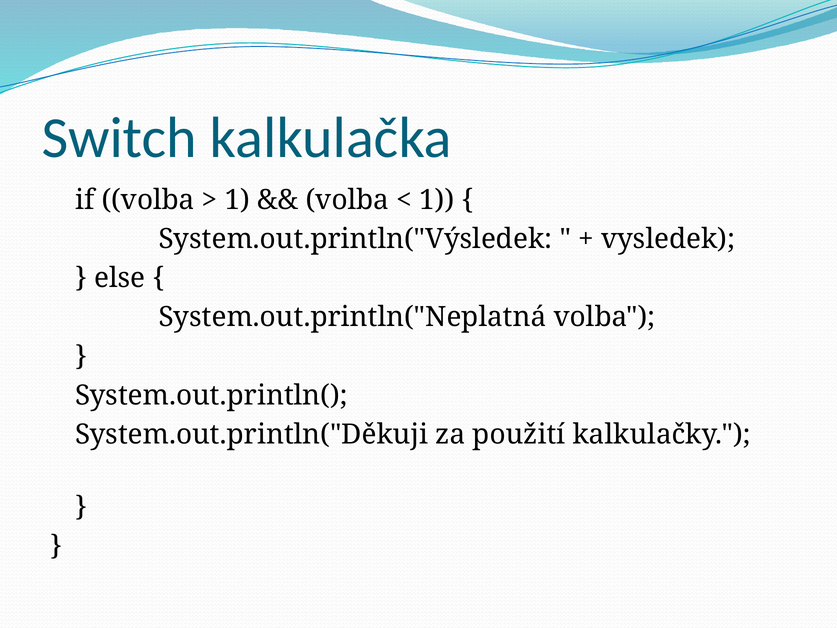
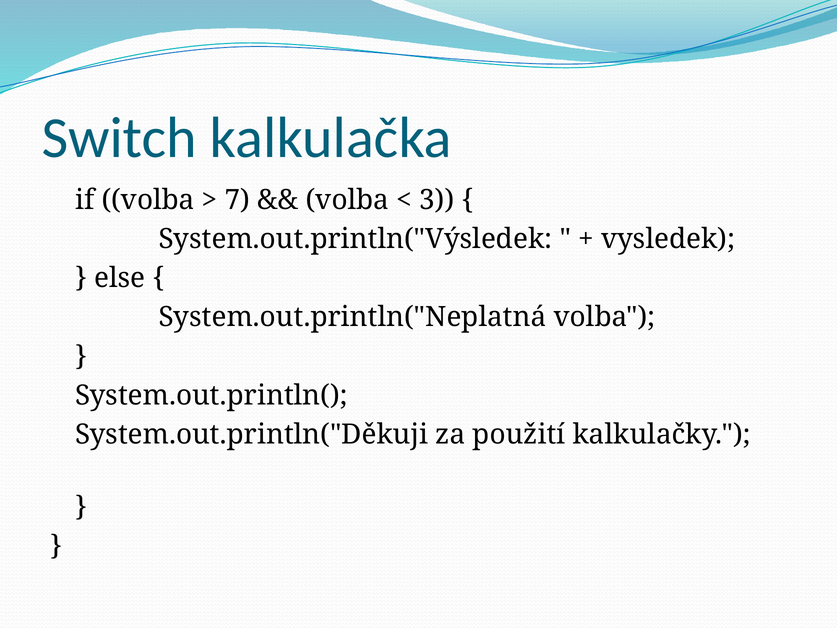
1 at (237, 200): 1 -> 7
1 at (437, 200): 1 -> 3
